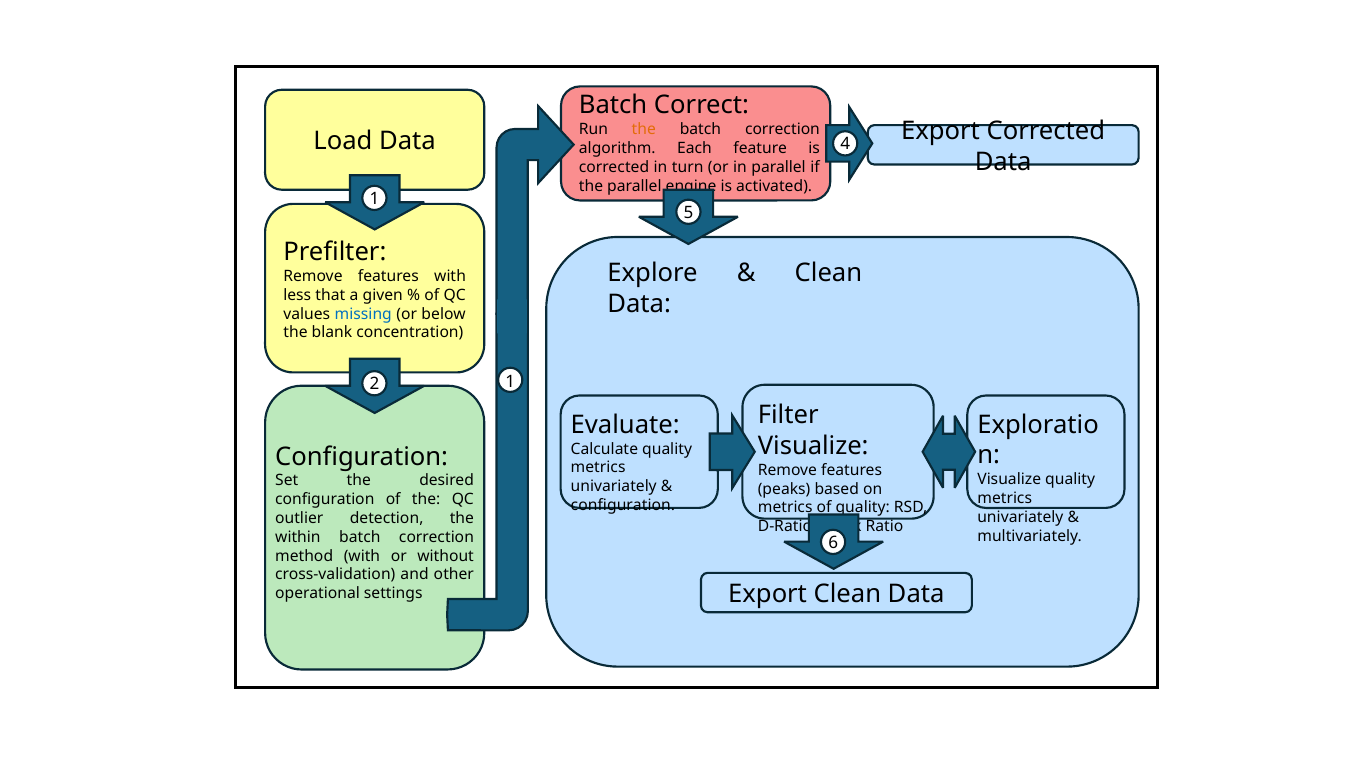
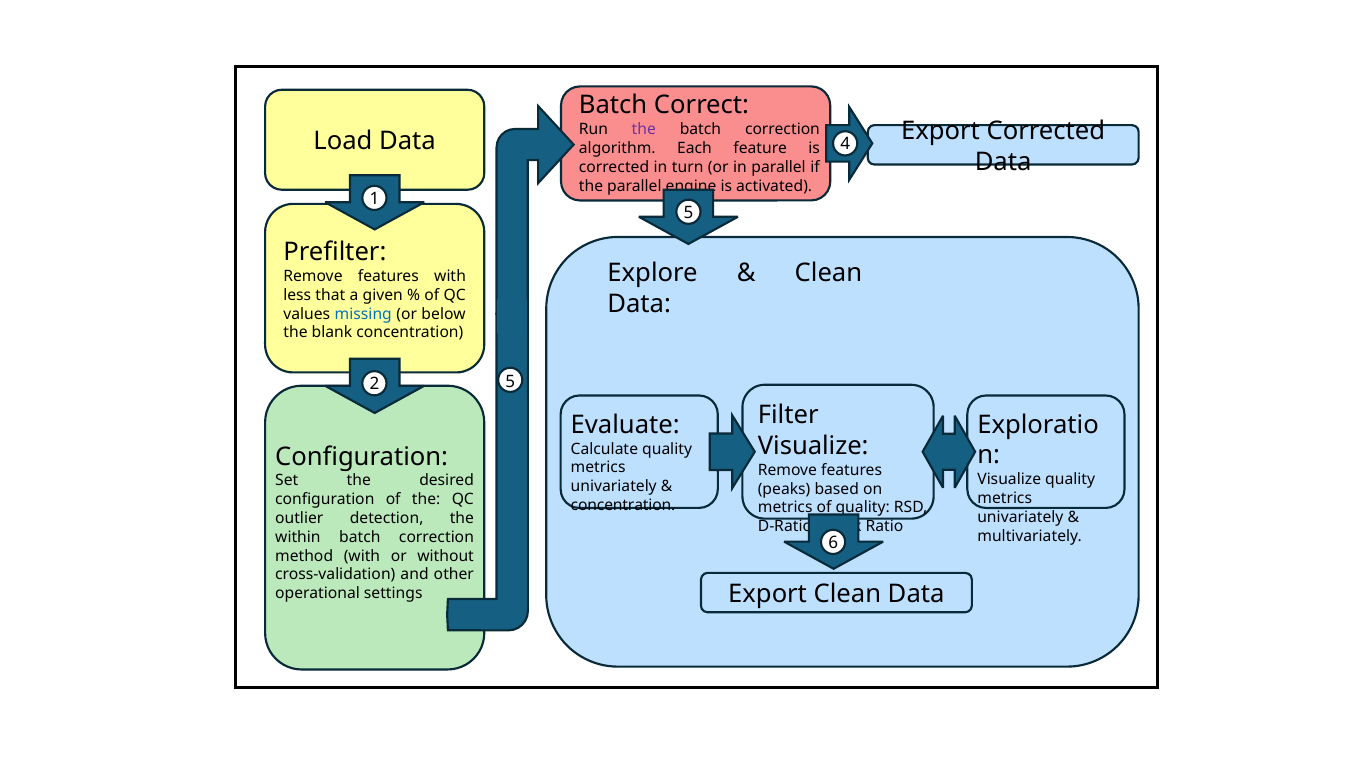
the at (644, 129) colour: orange -> purple
2 1: 1 -> 5
configuration at (623, 505): configuration -> concentration
